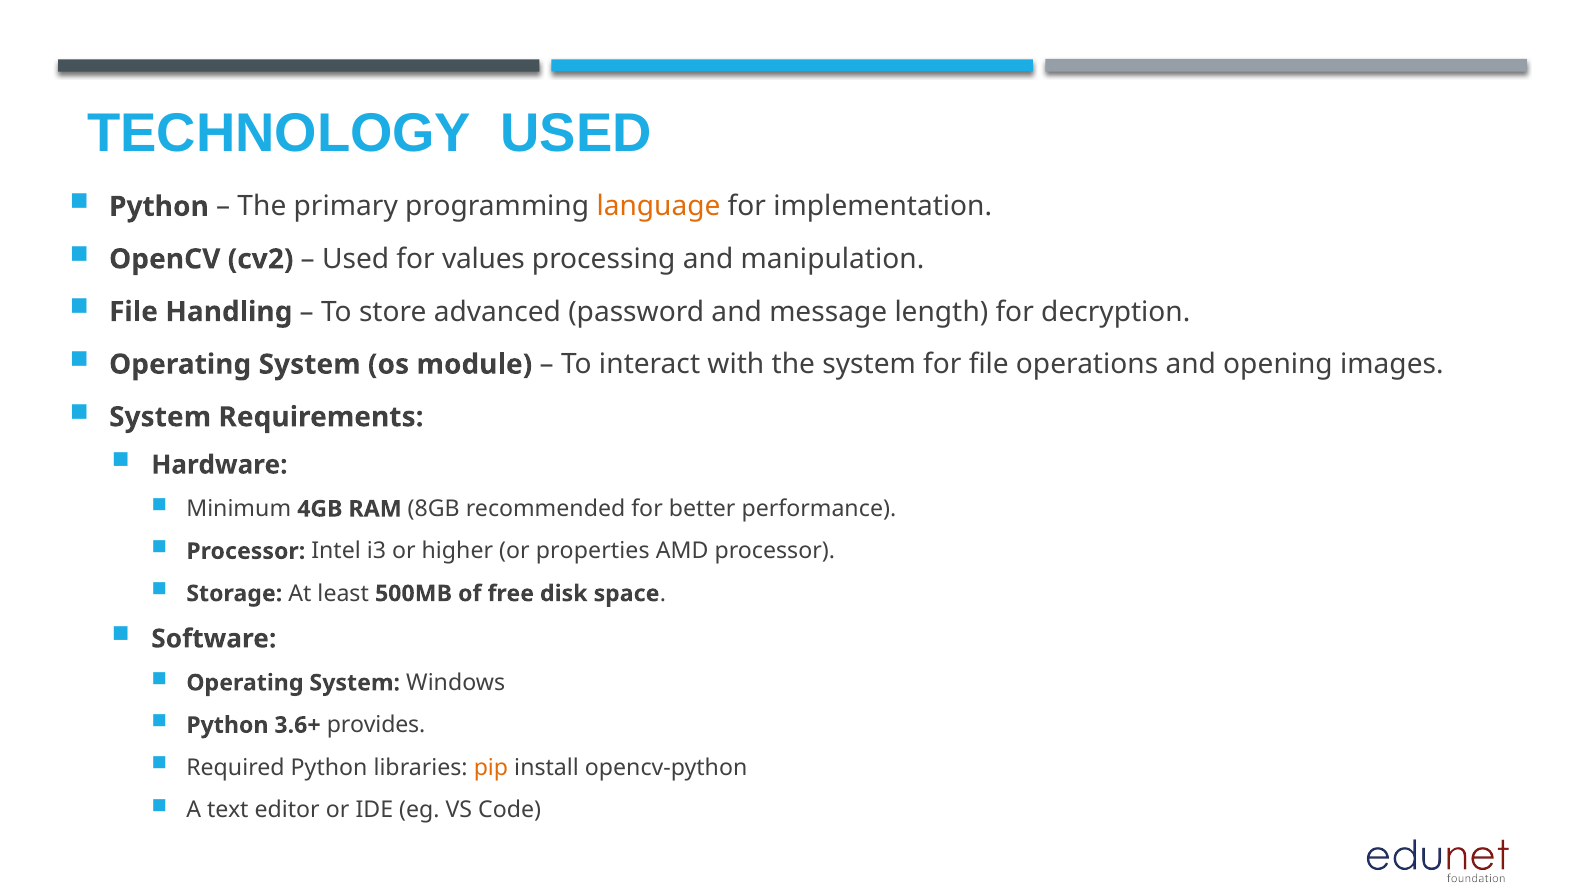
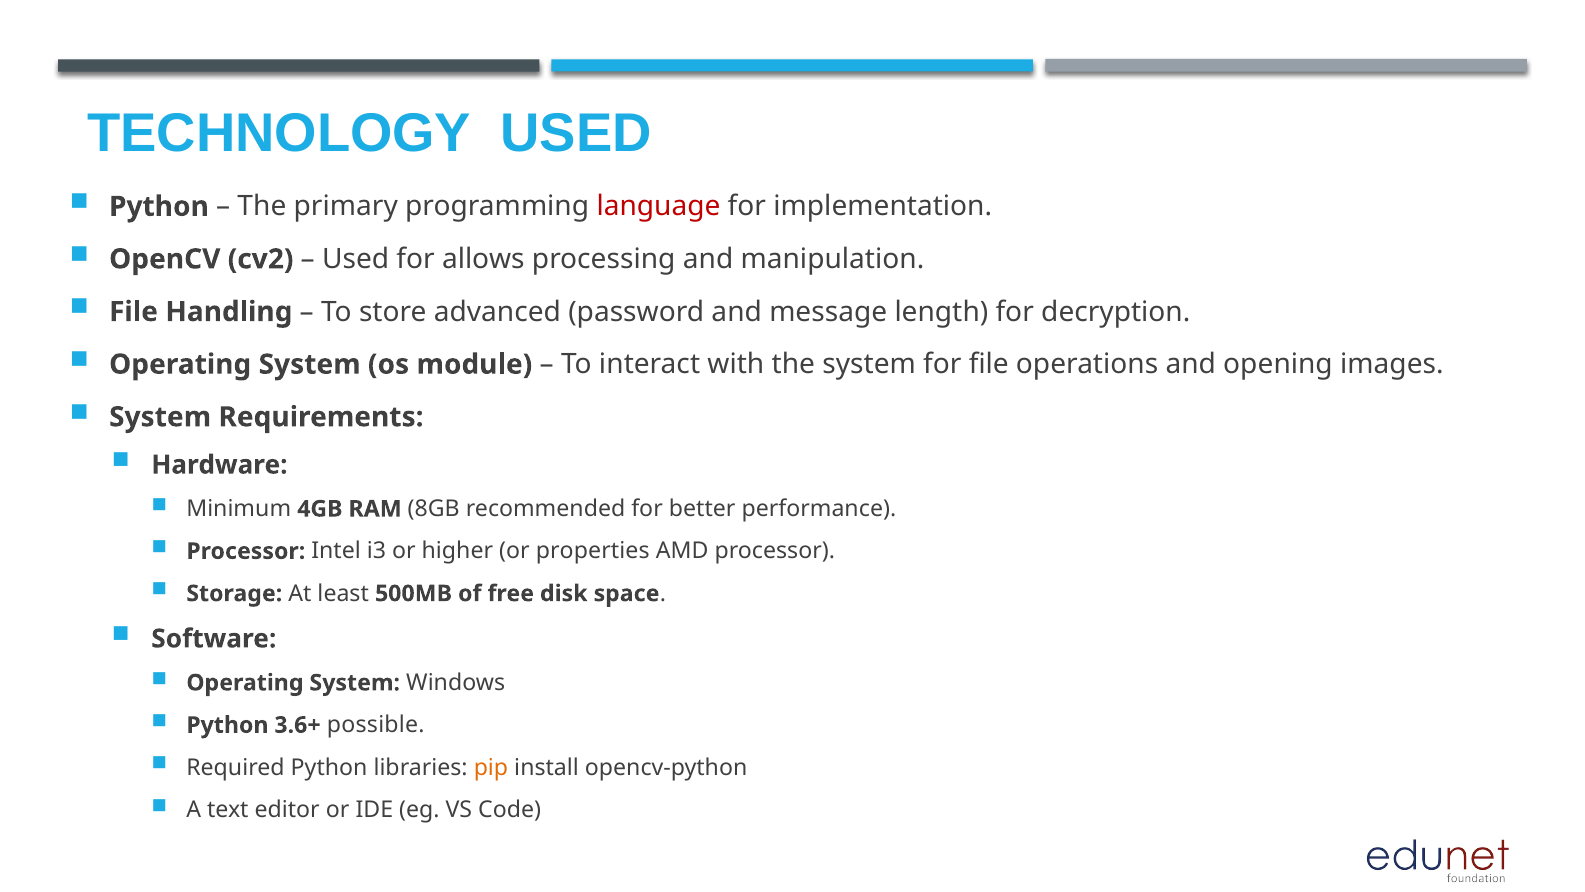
language colour: orange -> red
values: values -> allows
provides: provides -> possible
